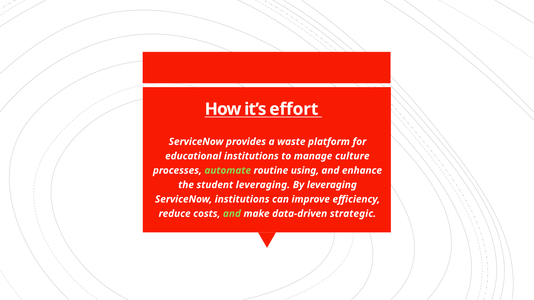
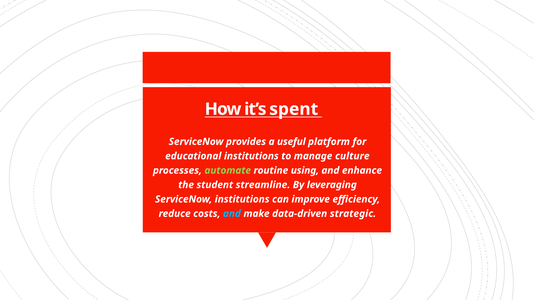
effort: effort -> spent
waste: waste -> useful
student leveraging: leveraging -> streamline
and at (232, 214) colour: light green -> light blue
